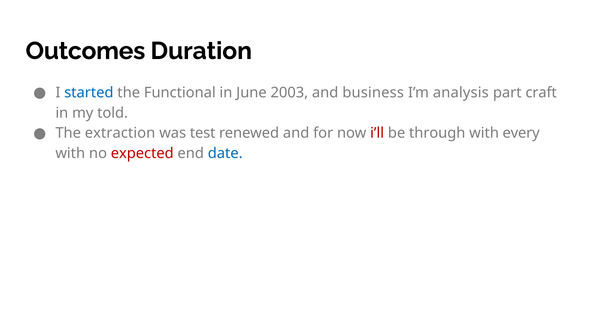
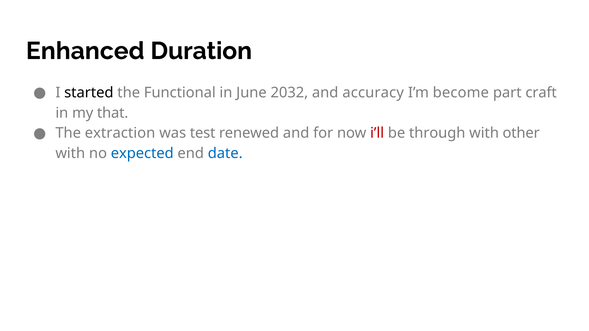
Outcomes: Outcomes -> Enhanced
started colour: blue -> black
2003: 2003 -> 2032
business: business -> accuracy
analysis: analysis -> become
told: told -> that
every: every -> other
expected colour: red -> blue
